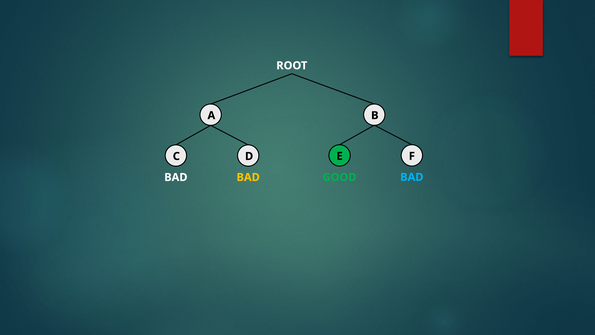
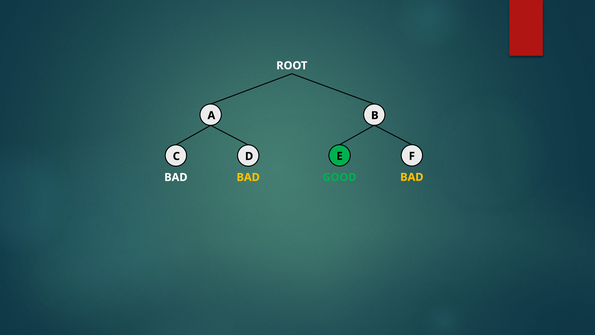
BAD at (412, 177) colour: light blue -> yellow
